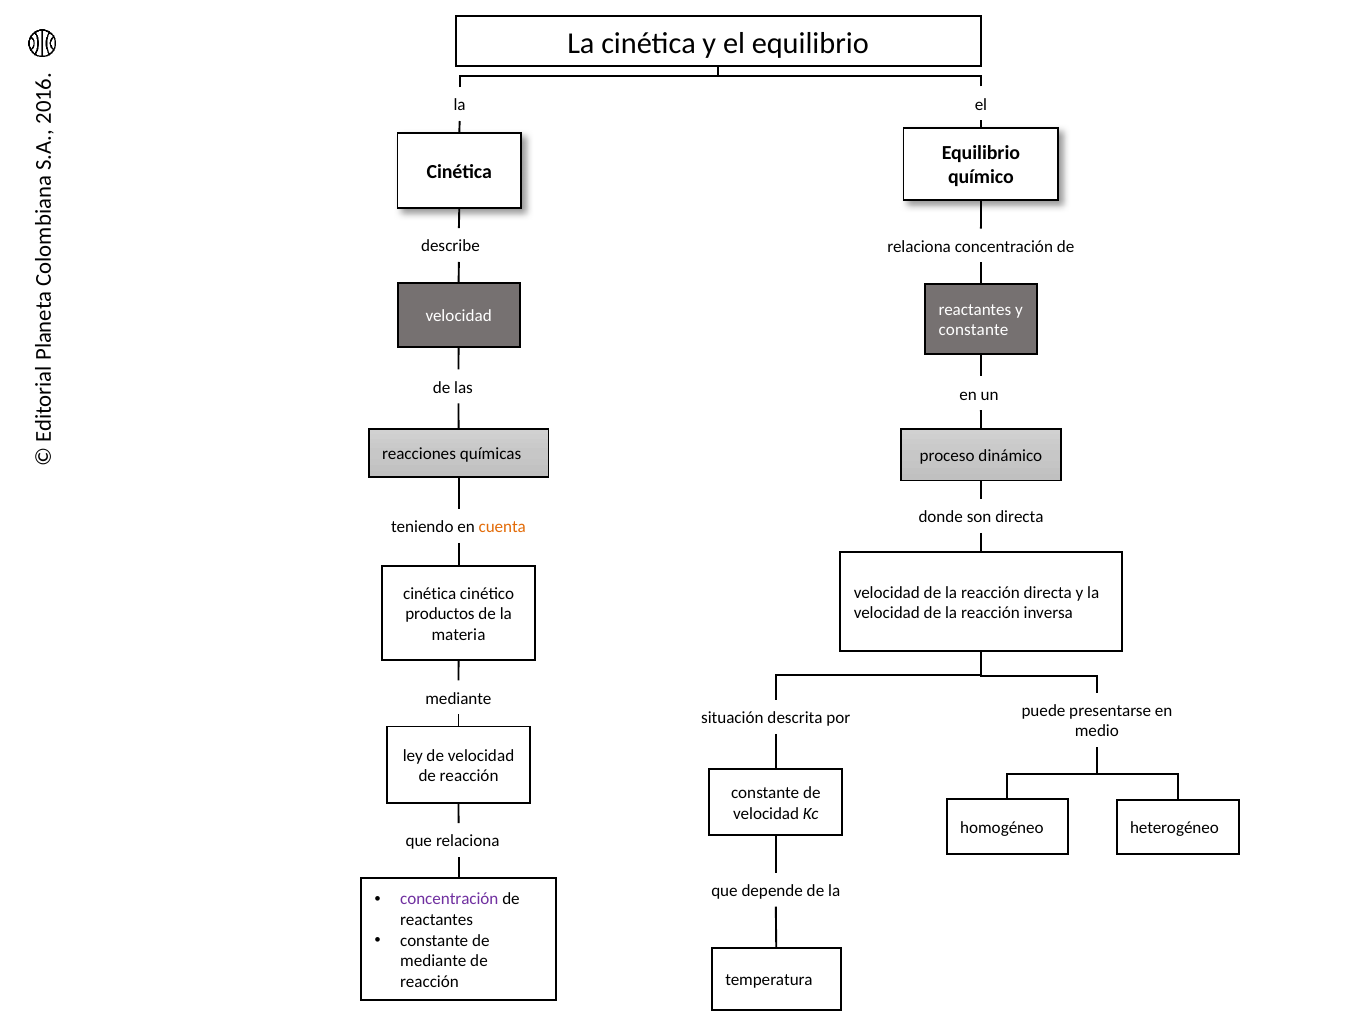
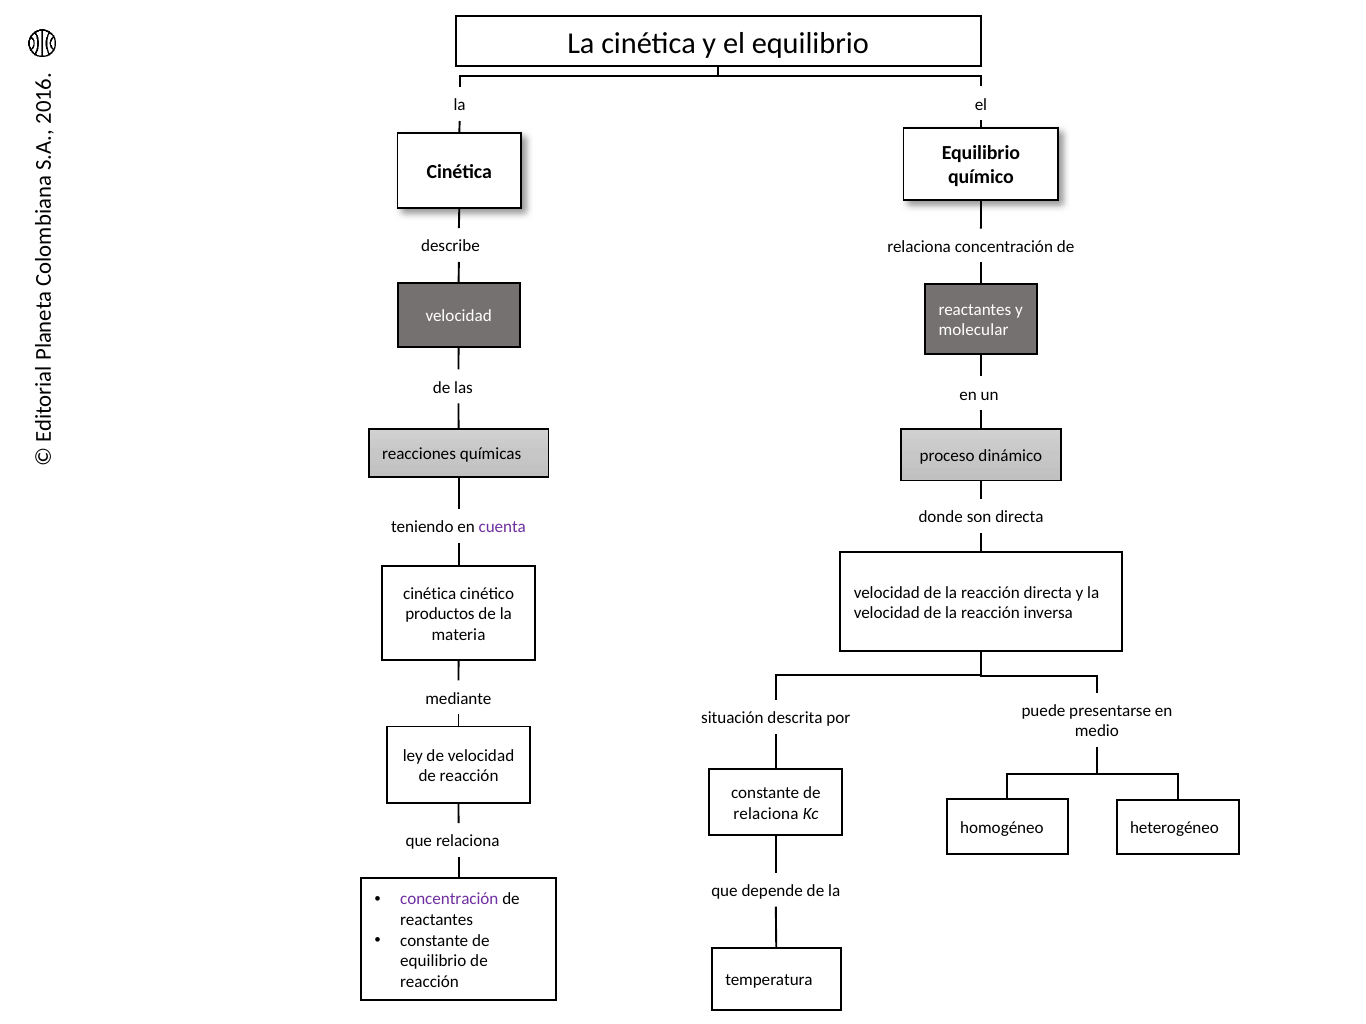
constante at (974, 330): constante -> molecular
cuenta colour: orange -> purple
velocidad at (766, 814): velocidad -> relaciona
mediante at (433, 961): mediante -> equilibrio
